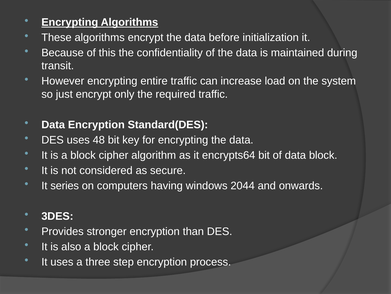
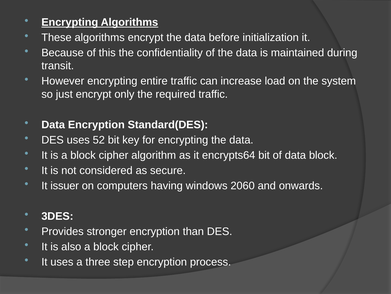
48: 48 -> 52
series: series -> issuer
2044: 2044 -> 2060
